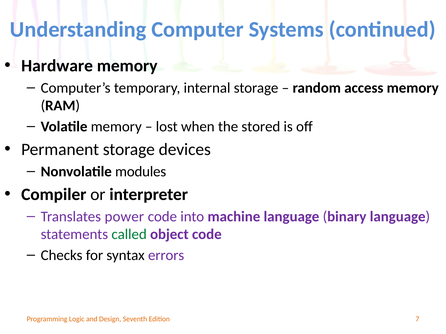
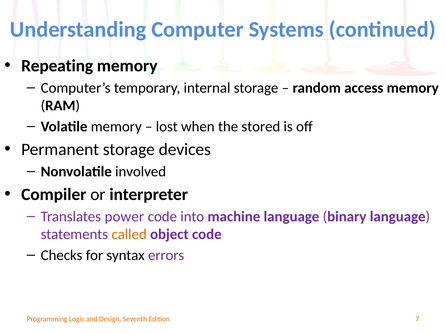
Hardware: Hardware -> Repeating
modules: modules -> involved
called colour: green -> orange
